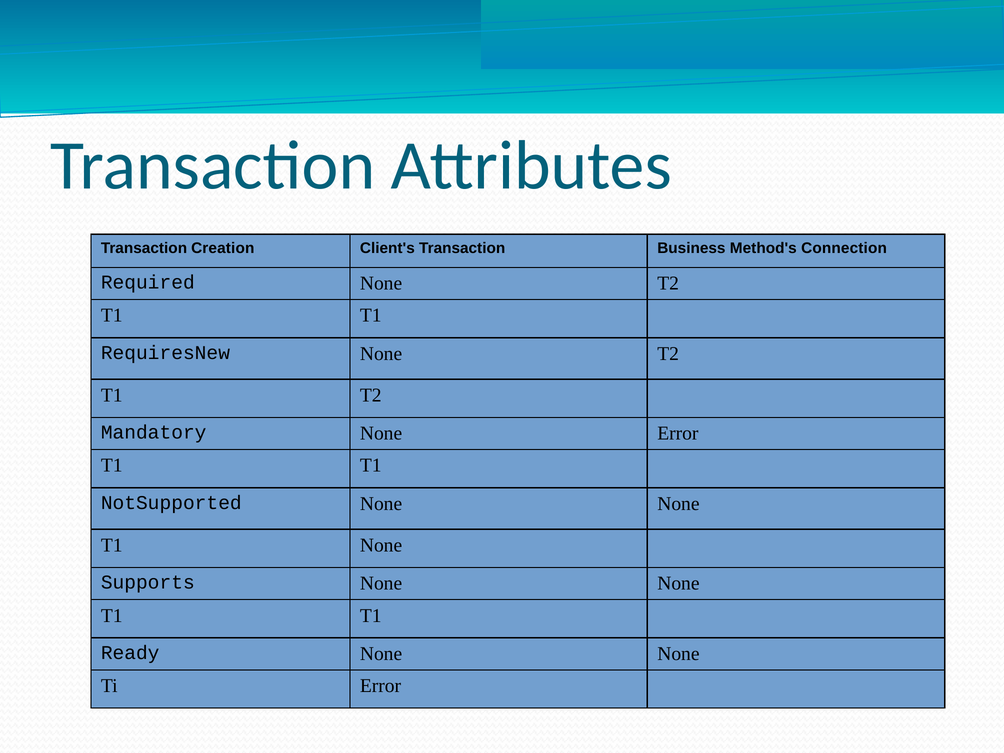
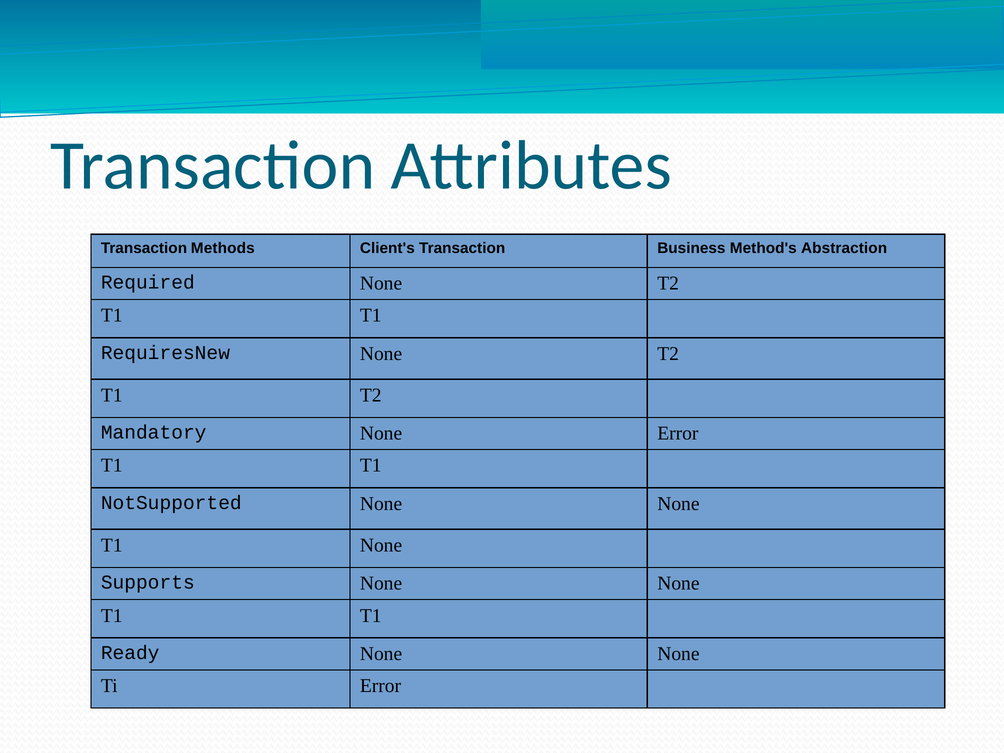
Creation: Creation -> Methods
Connection: Connection -> Abstraction
